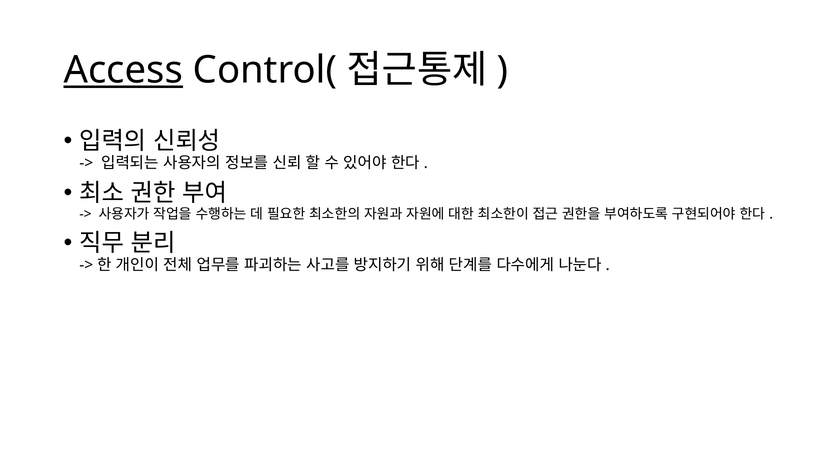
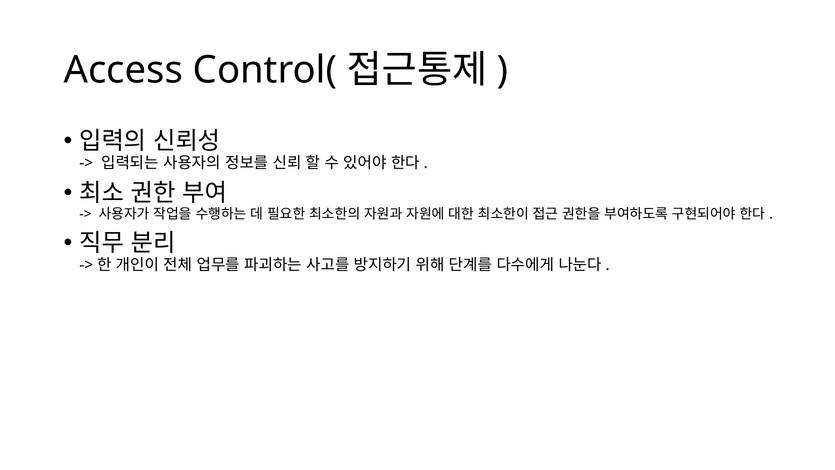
Access underline: present -> none
